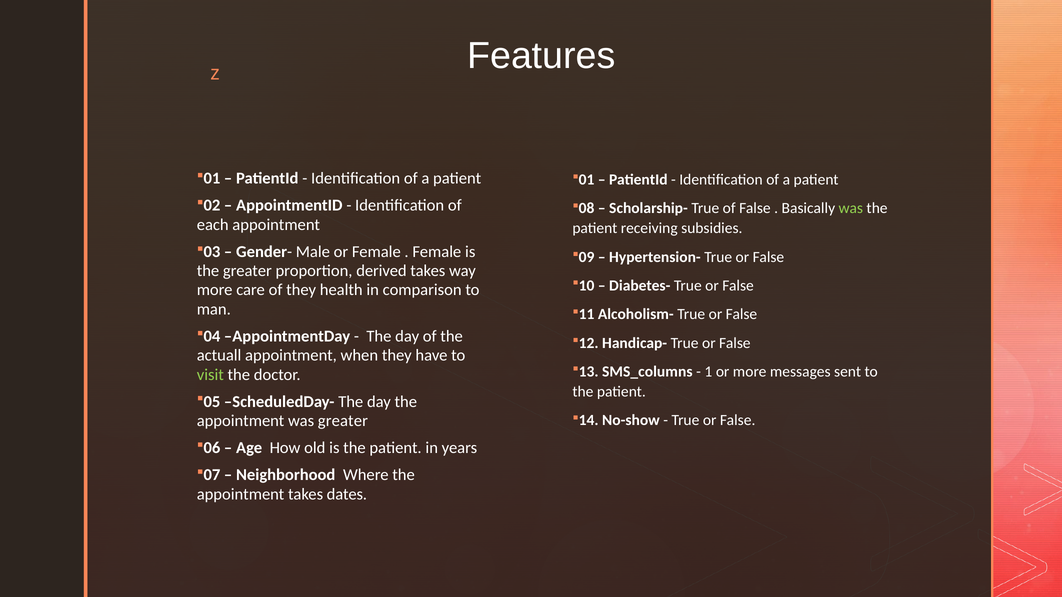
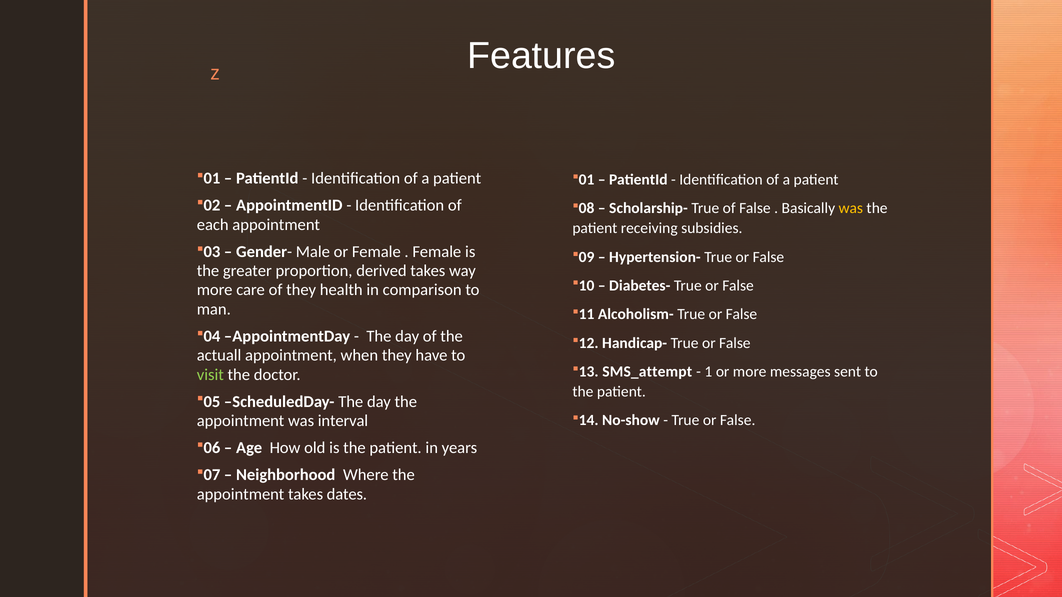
was at (851, 208) colour: light green -> yellow
SMS_columns: SMS_columns -> SMS_attempt
was greater: greater -> interval
